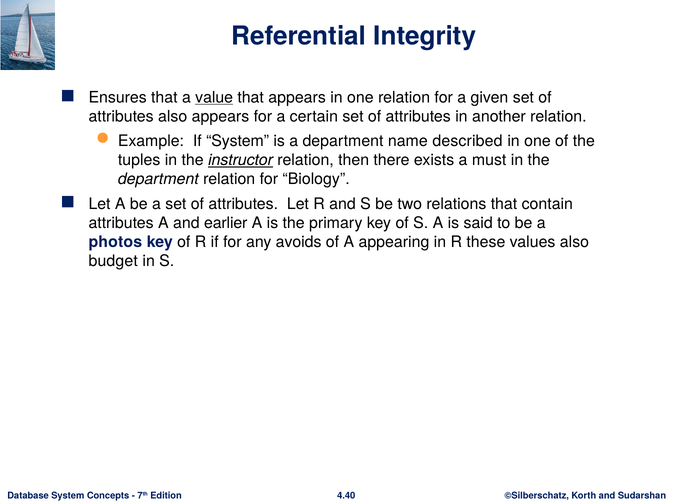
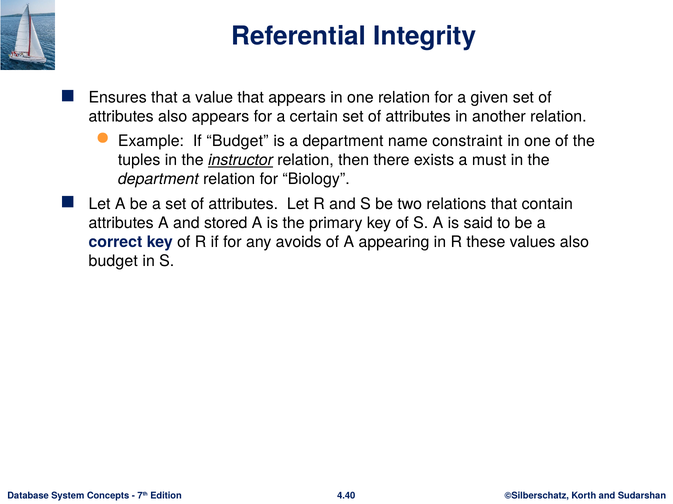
value underline: present -> none
If System: System -> Budget
described: described -> constraint
earlier: earlier -> stored
photos: photos -> correct
